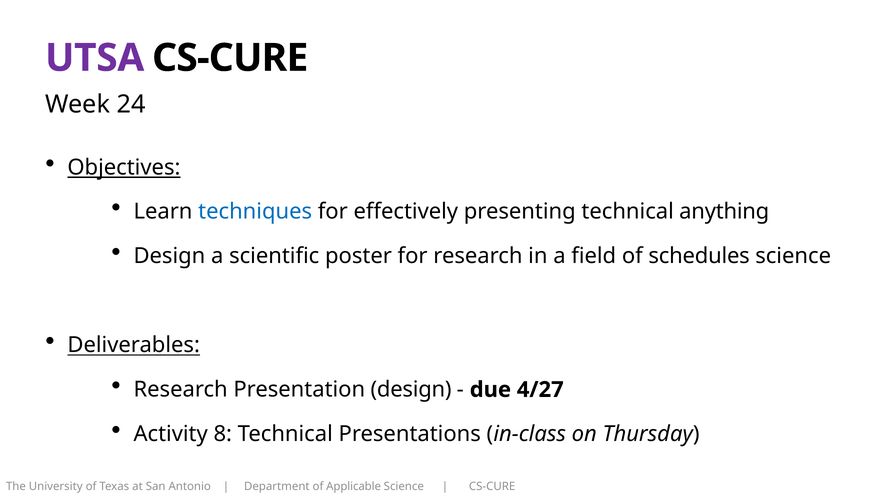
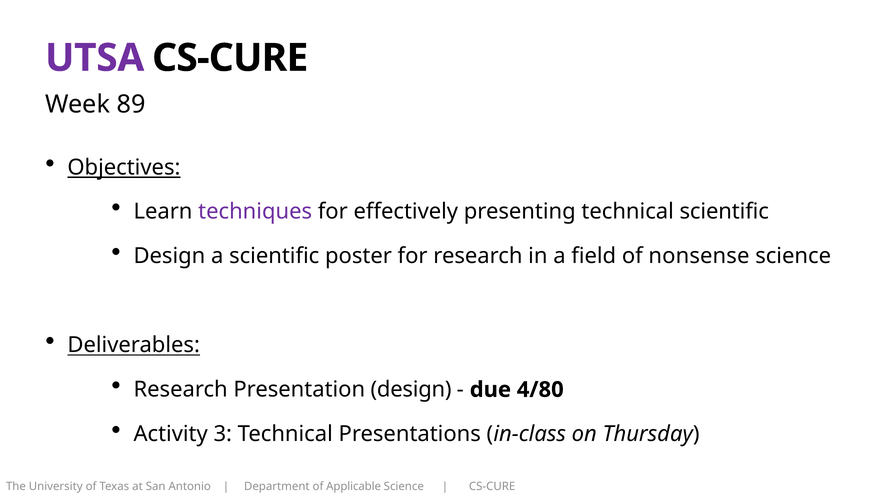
24: 24 -> 89
techniques colour: blue -> purple
technical anything: anything -> scientific
schedules: schedules -> nonsense
4/27: 4/27 -> 4/80
8: 8 -> 3
